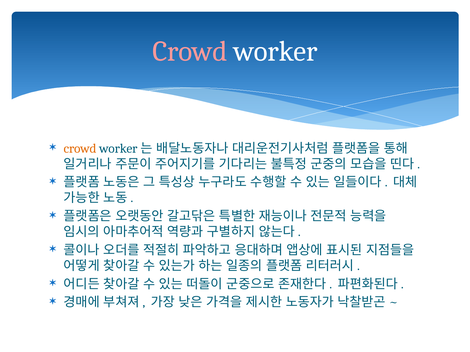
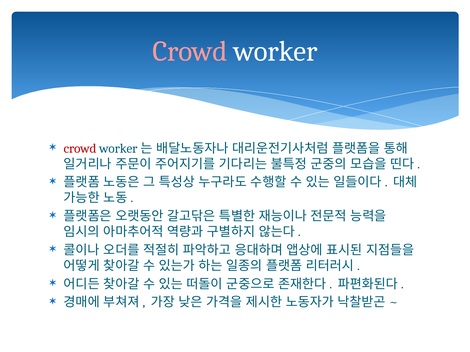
crowd at (80, 149) colour: orange -> red
